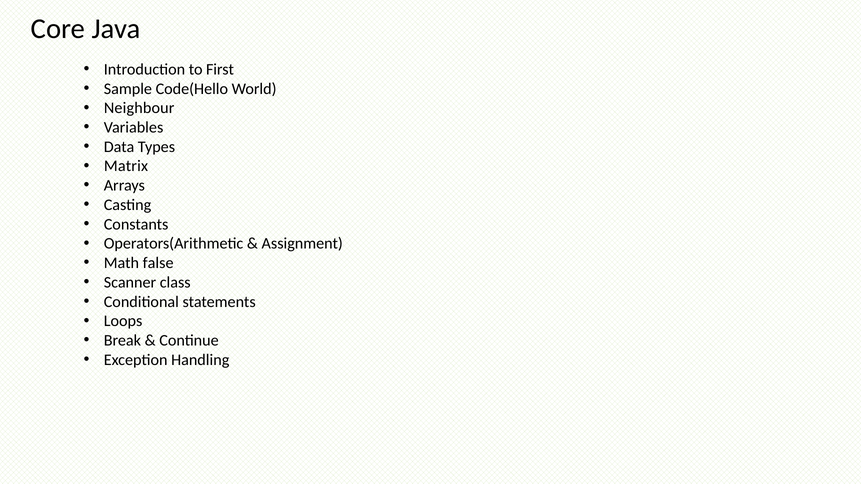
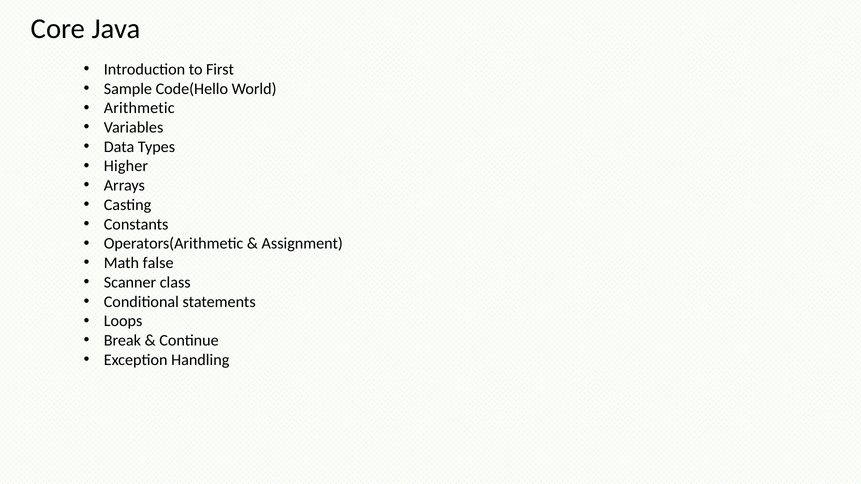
Neighbour: Neighbour -> Arithmetic
Matrix: Matrix -> Higher
